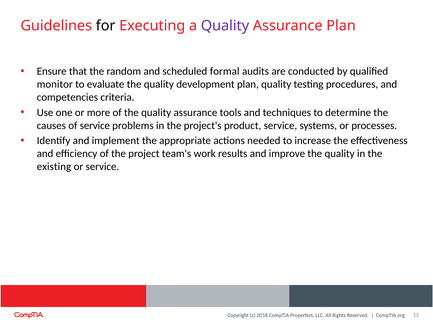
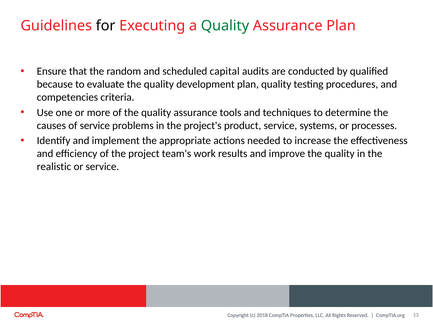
Quality at (225, 26) colour: purple -> green
formal: formal -> capital
monitor: monitor -> because
existing: existing -> realistic
